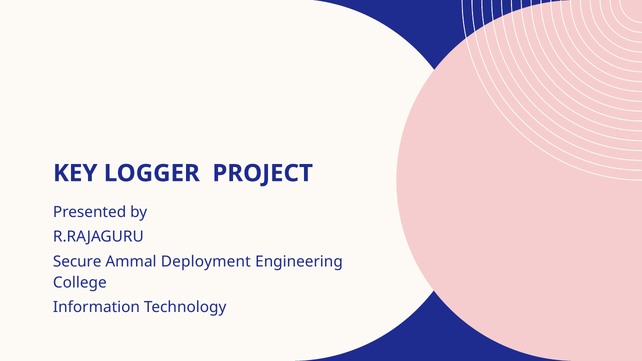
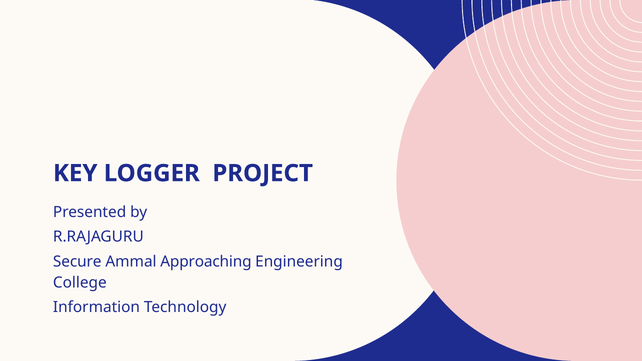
Deployment: Deployment -> Approaching
